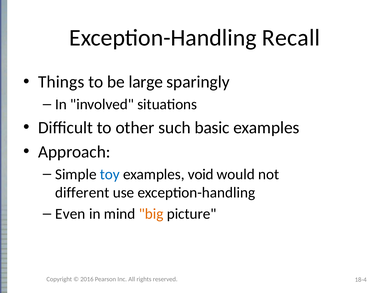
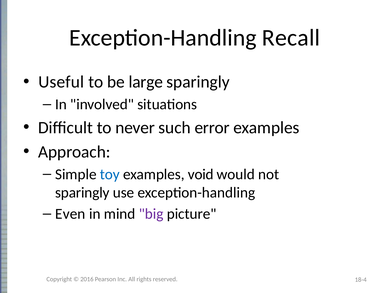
Things: Things -> Useful
other: other -> never
basic: basic -> error
different at (82, 192): different -> sparingly
big colour: orange -> purple
